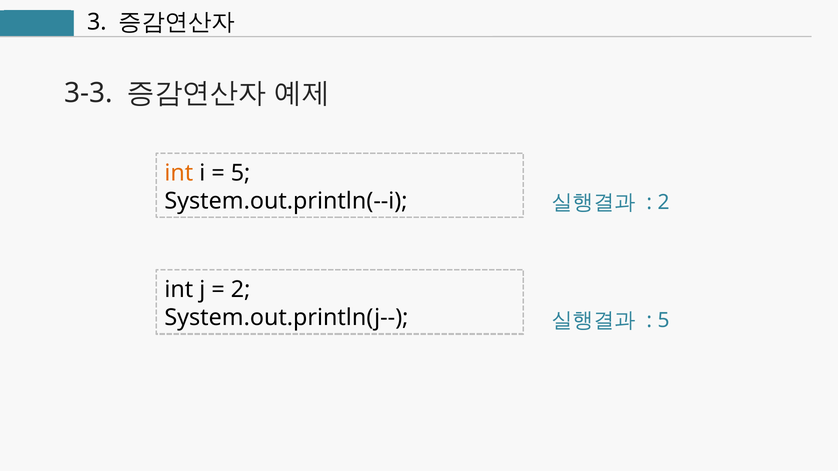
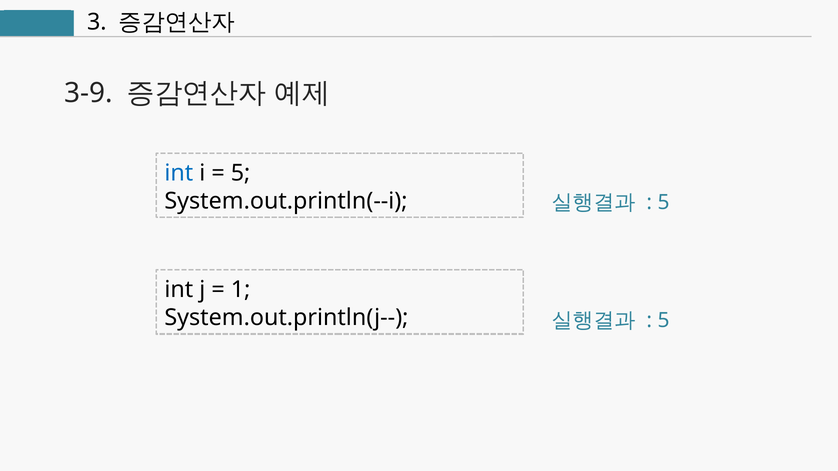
3-3: 3-3 -> 3-9
int at (179, 173) colour: orange -> blue
2 at (663, 203): 2 -> 5
2 at (241, 290): 2 -> 1
